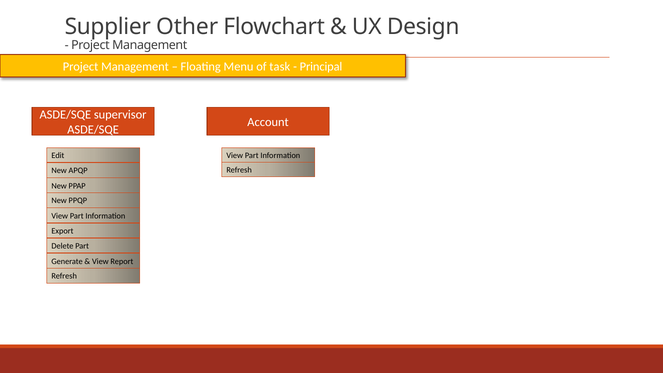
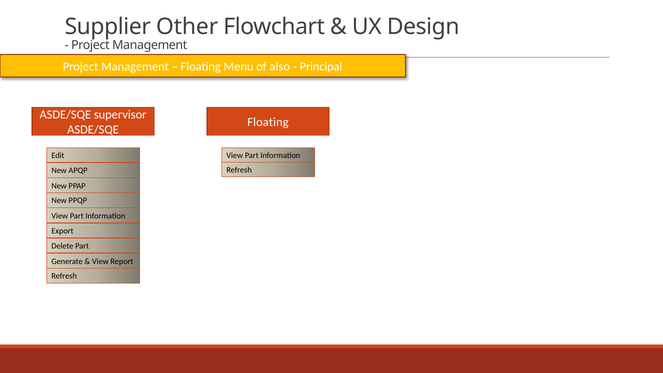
task: task -> also
Account at (268, 122): Account -> Floating
